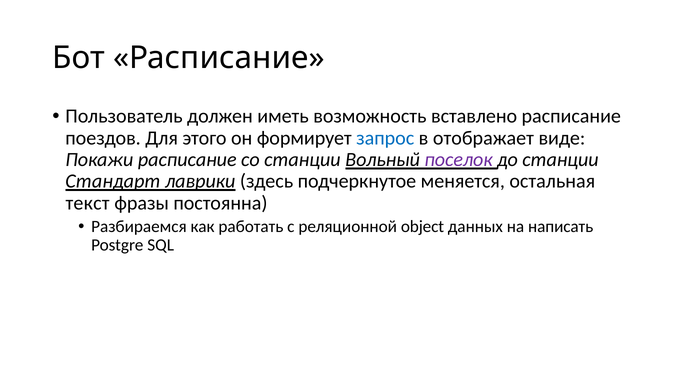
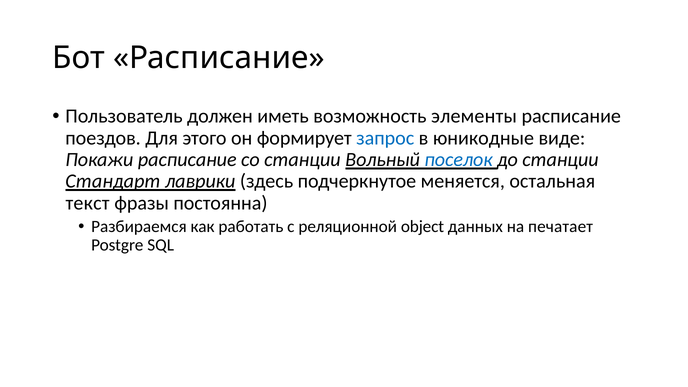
вставлено: вставлено -> элементы
отображает: отображает -> юникодные
поселок colour: purple -> blue
написать: написать -> печатает
